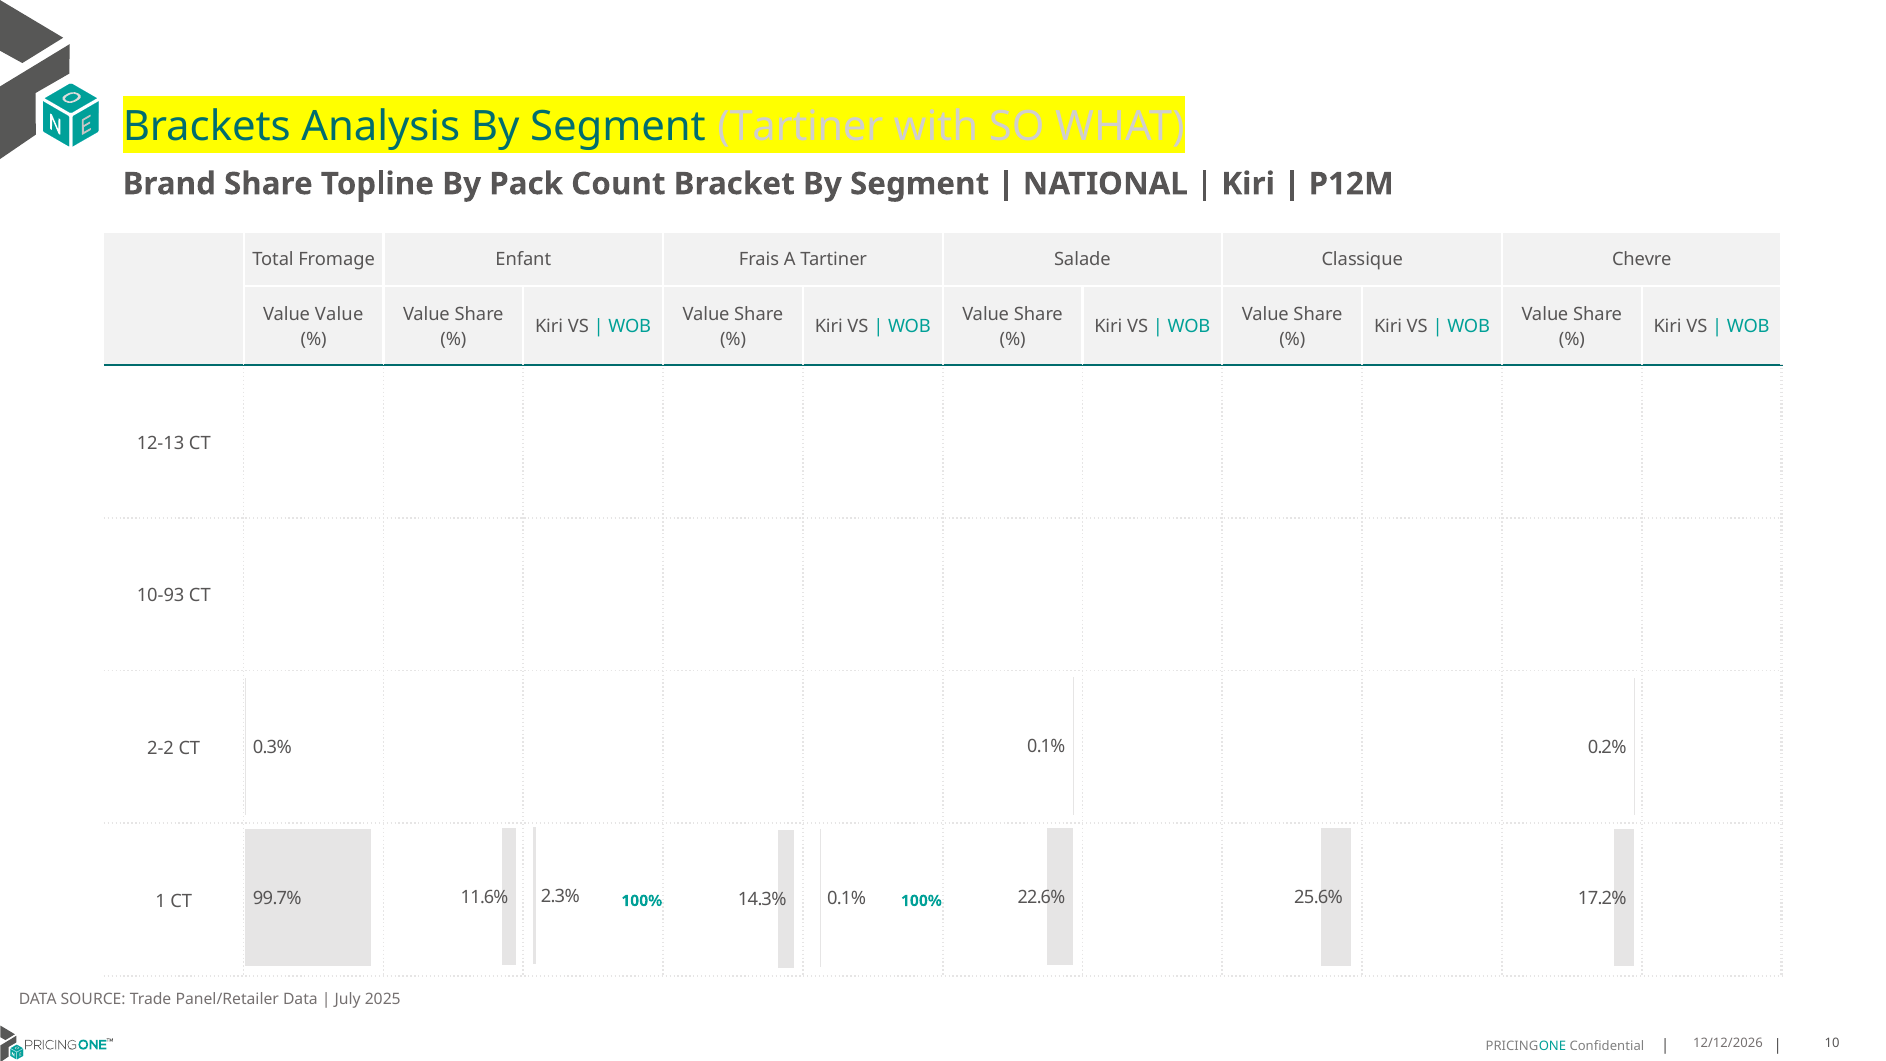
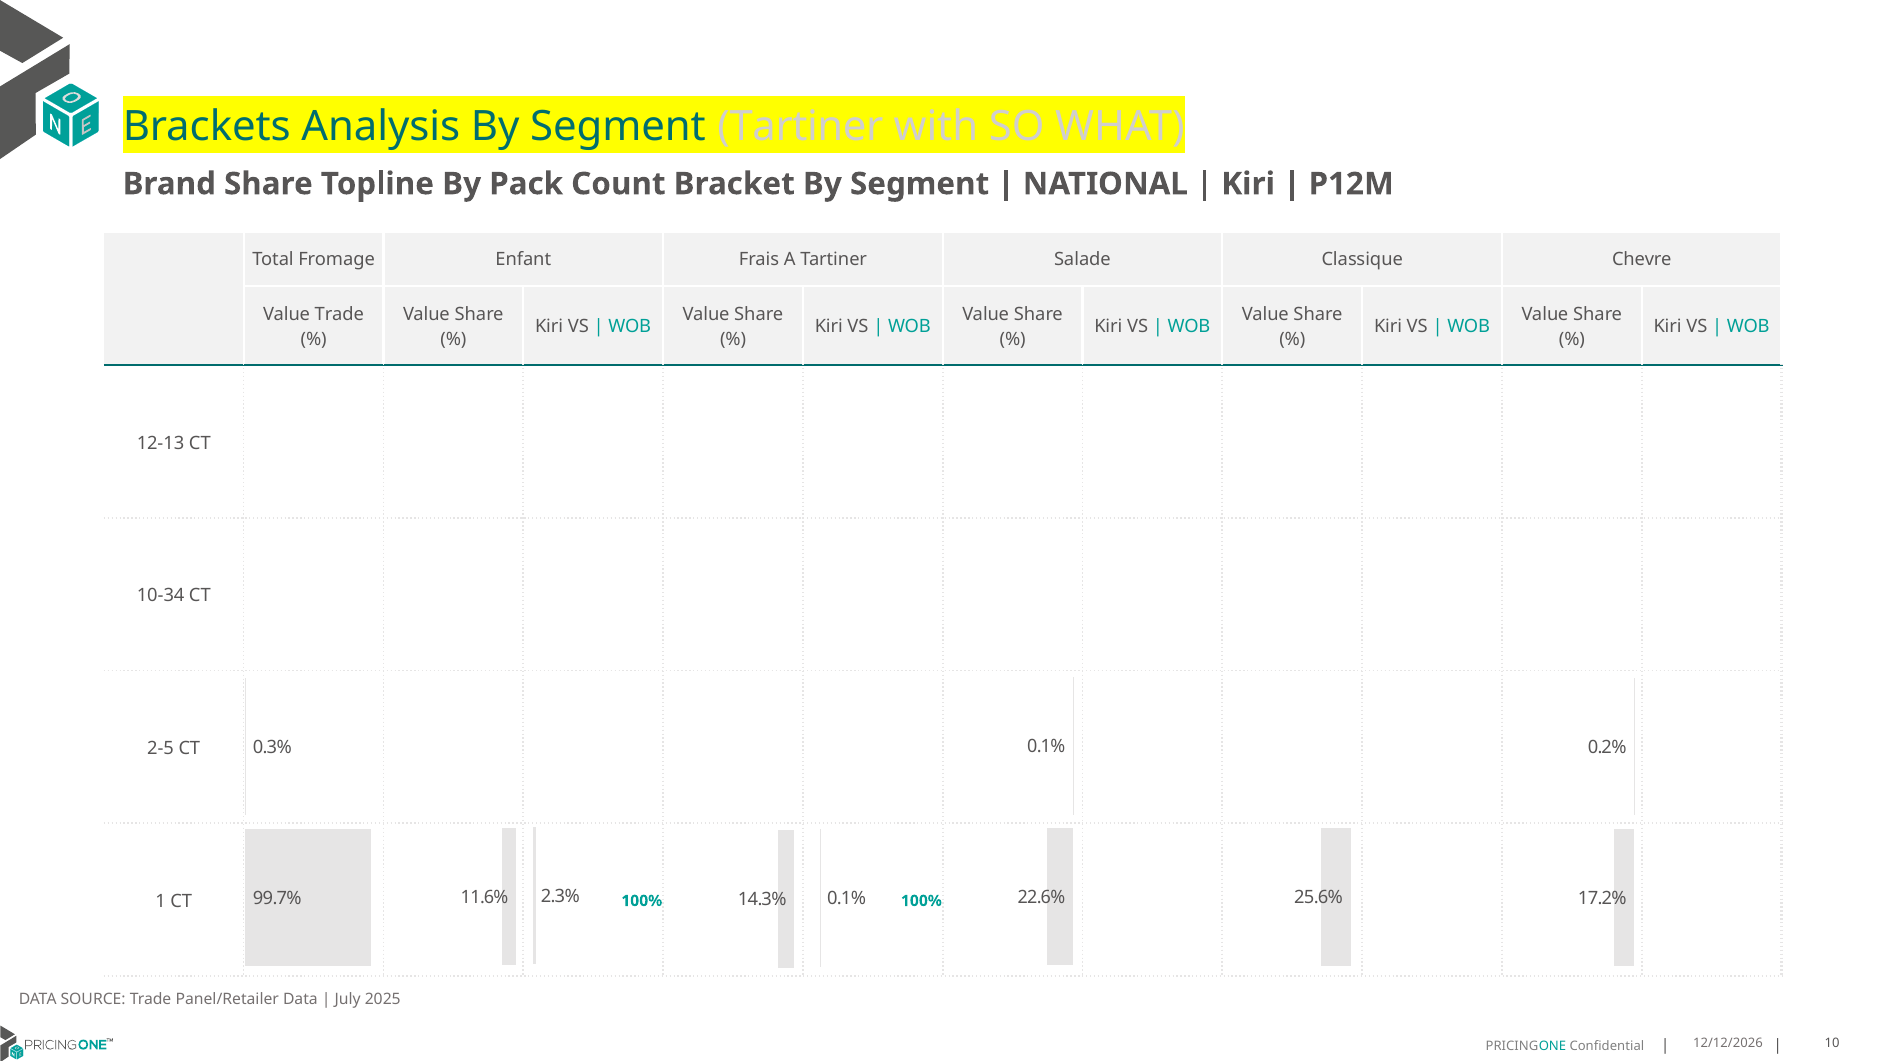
Value Value: Value -> Trade
10-93: 10-93 -> 10-34
2-2: 2-2 -> 2-5
